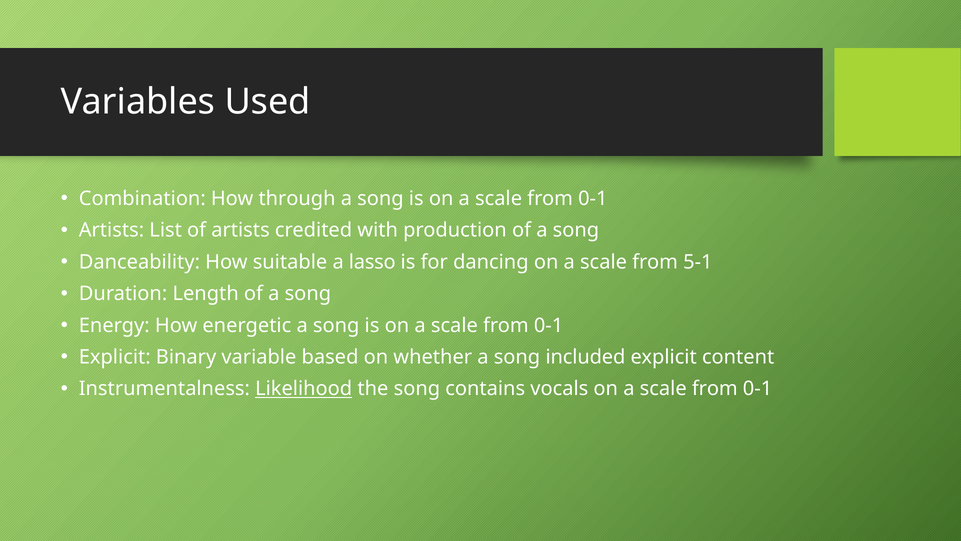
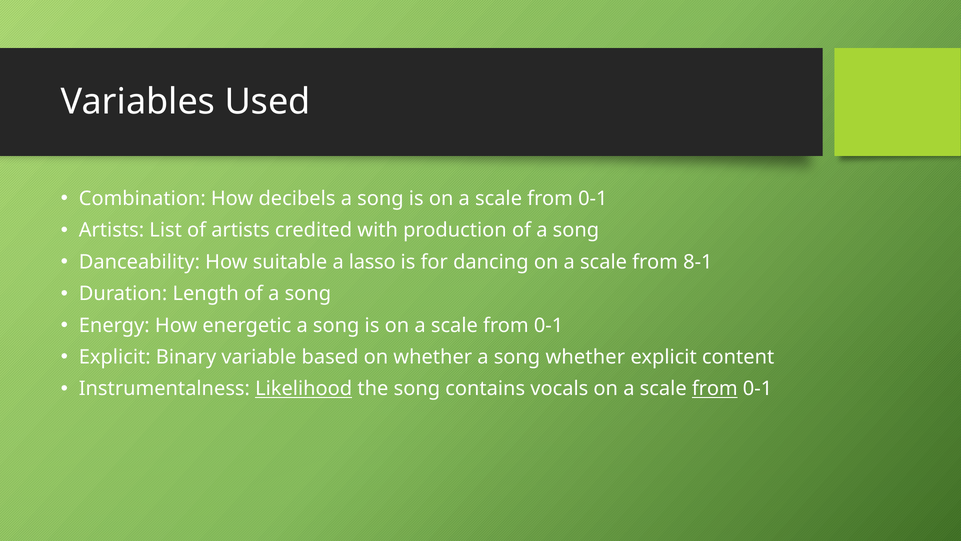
through: through -> decibels
5-1: 5-1 -> 8-1
song included: included -> whether
from at (715, 389) underline: none -> present
